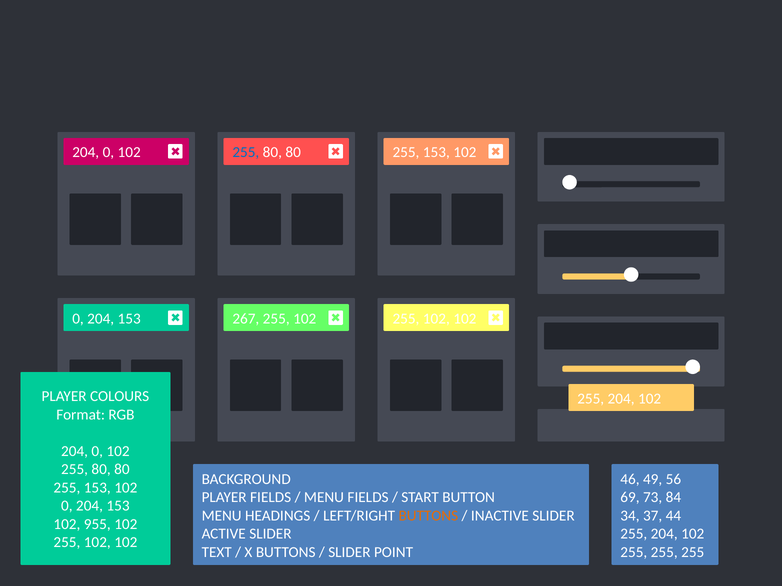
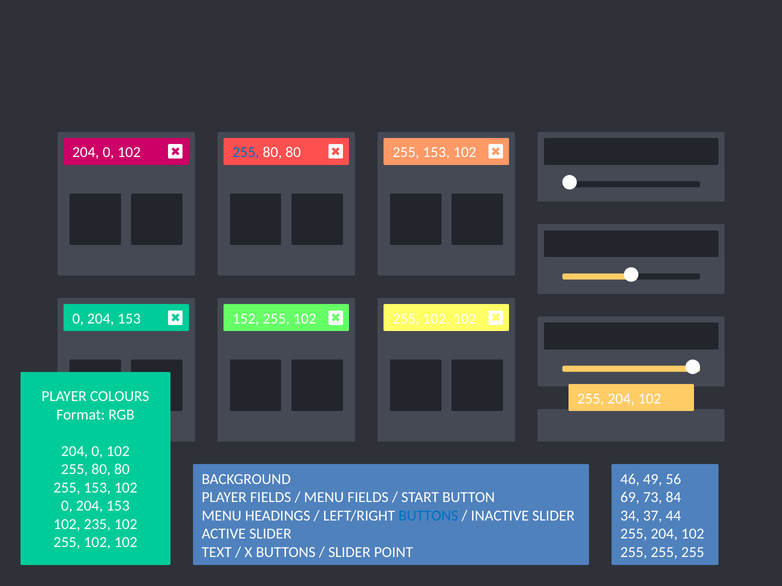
267: 267 -> 152
BUTTONS at (428, 516) colour: orange -> blue
955: 955 -> 235
